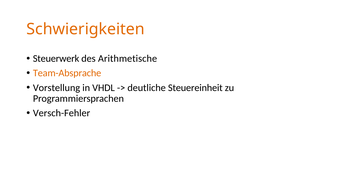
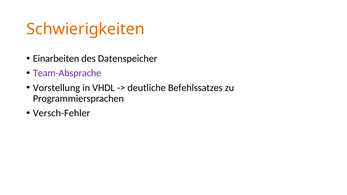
Steuerwerk: Steuerwerk -> Einarbeiten
Arithmetische: Arithmetische -> Datenspeicher
Team-Absprache colour: orange -> purple
Steuereinheit: Steuereinheit -> Befehlssatzes
